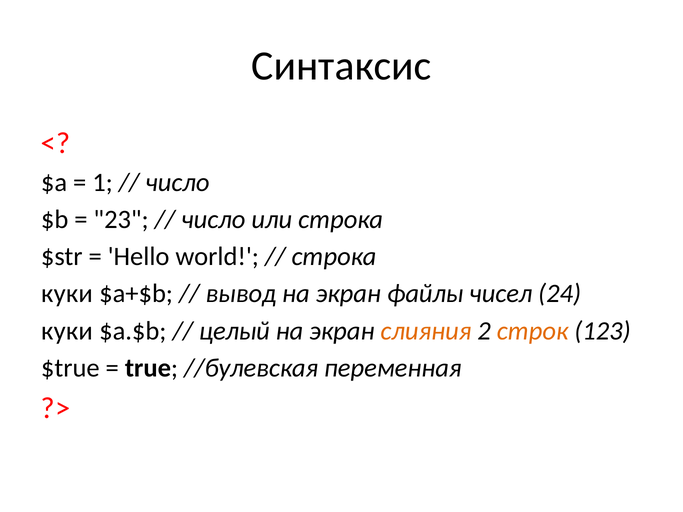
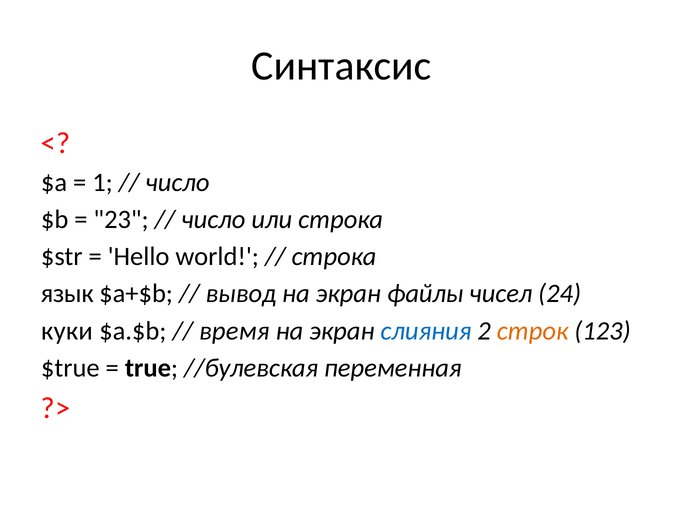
куки at (67, 294): куки -> язык
целый: целый -> время
слияния colour: orange -> blue
